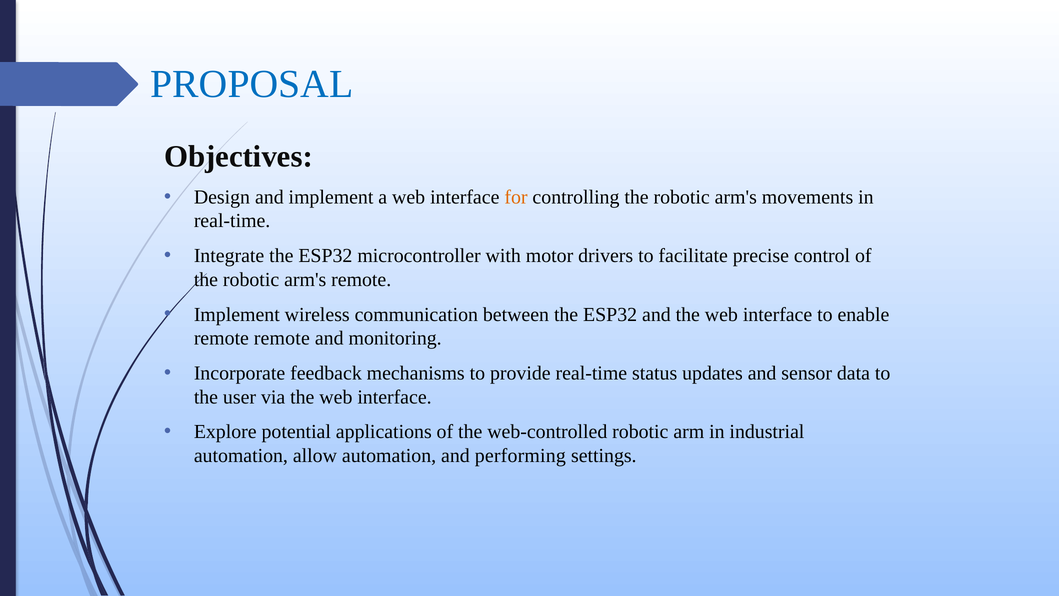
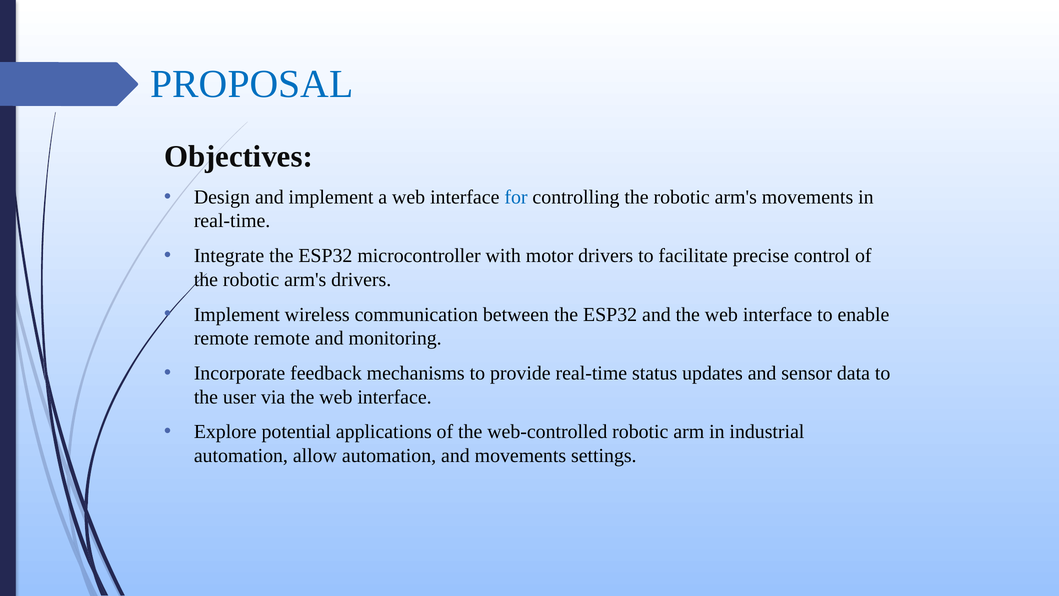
for colour: orange -> blue
arm's remote: remote -> drivers
and performing: performing -> movements
